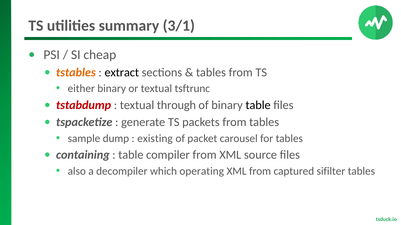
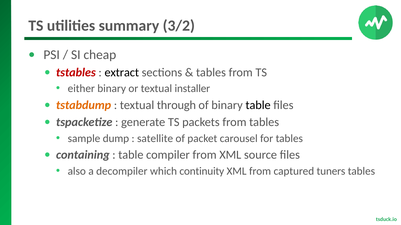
3/1: 3/1 -> 3/2
tstables colour: orange -> red
tsftrunc: tsftrunc -> installer
tstabdump colour: red -> orange
existing: existing -> satellite
operating: operating -> continuity
sifilter: sifilter -> tuners
